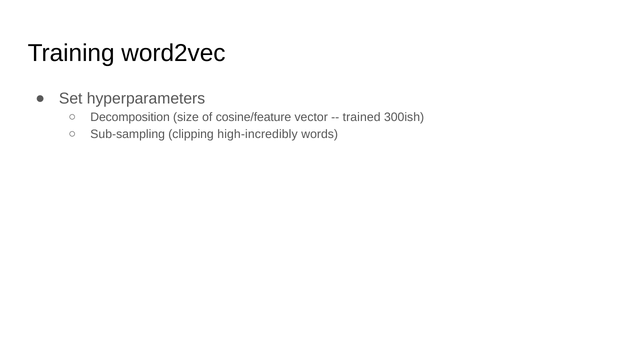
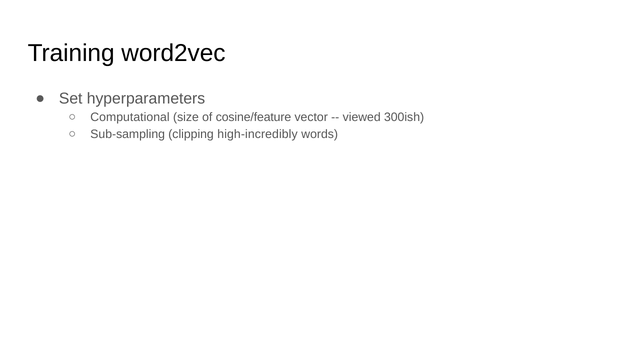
Decomposition: Decomposition -> Computational
trained: trained -> viewed
